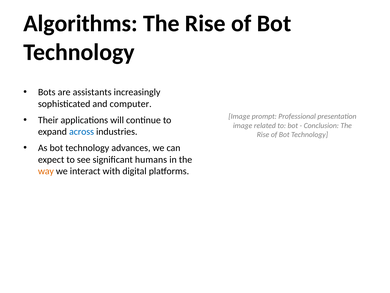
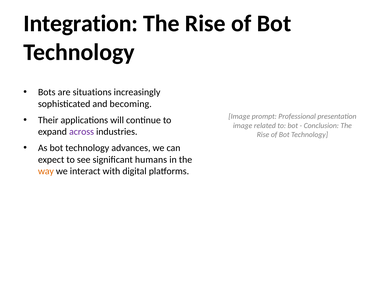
Algorithms: Algorithms -> Integration
assistants: assistants -> situations
computer: computer -> becoming
across colour: blue -> purple
